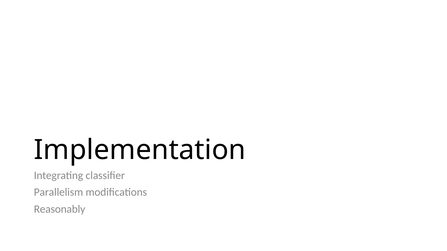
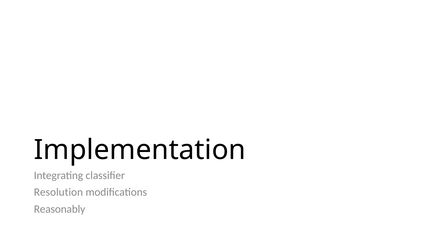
Parallelism: Parallelism -> Resolution
